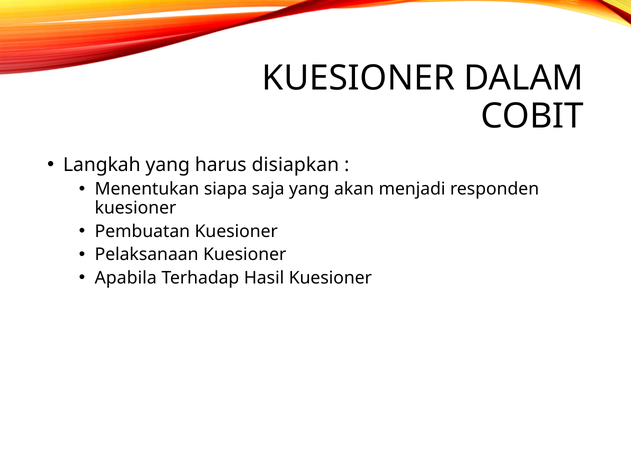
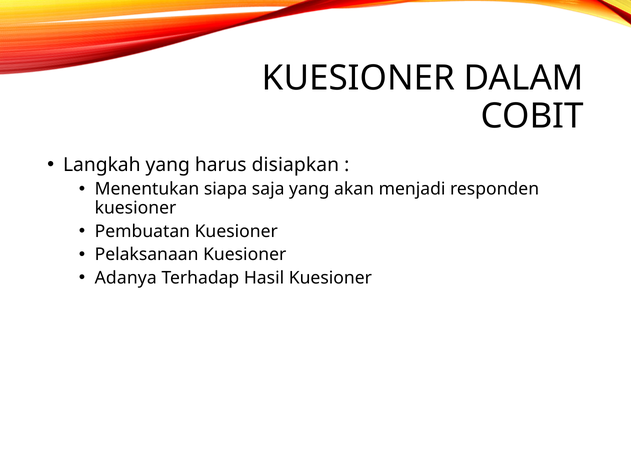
Apabila: Apabila -> Adanya
